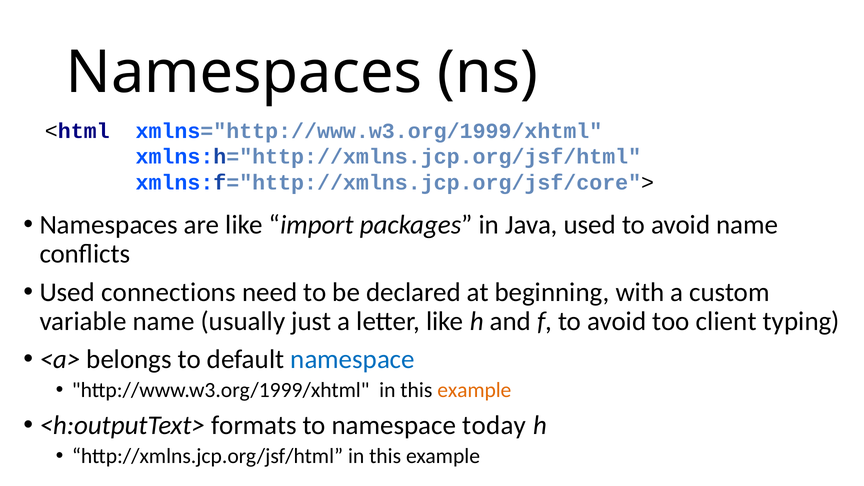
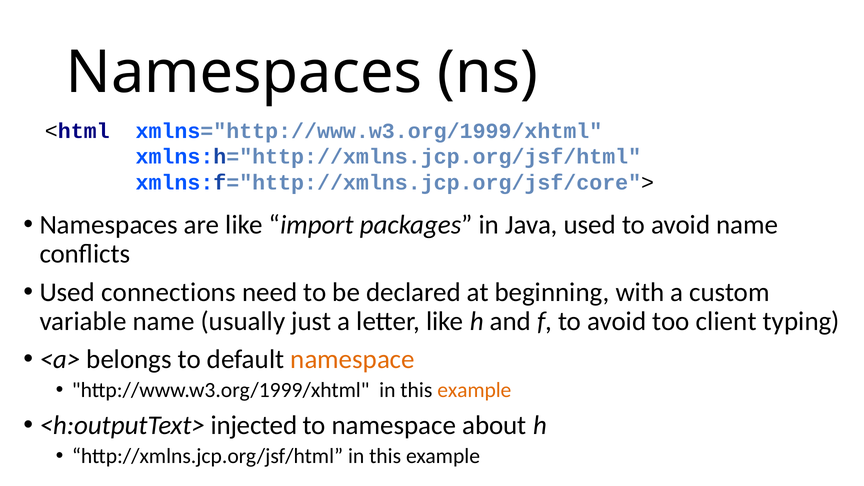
namespace at (353, 359) colour: blue -> orange
formats: formats -> injected
today: today -> about
